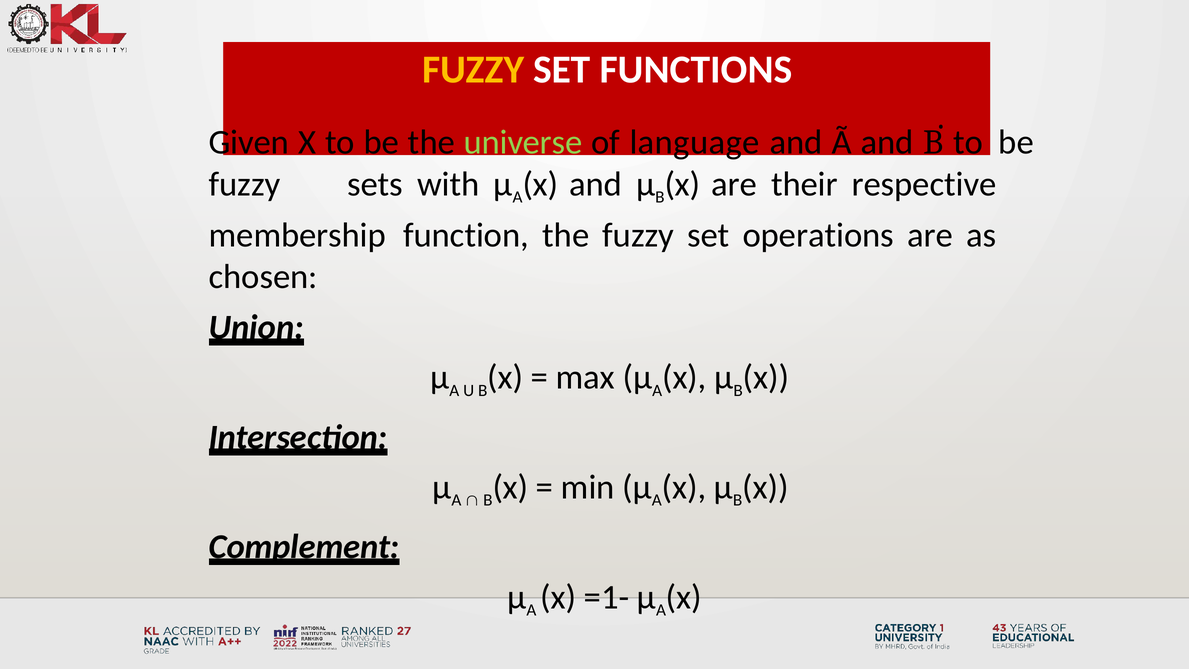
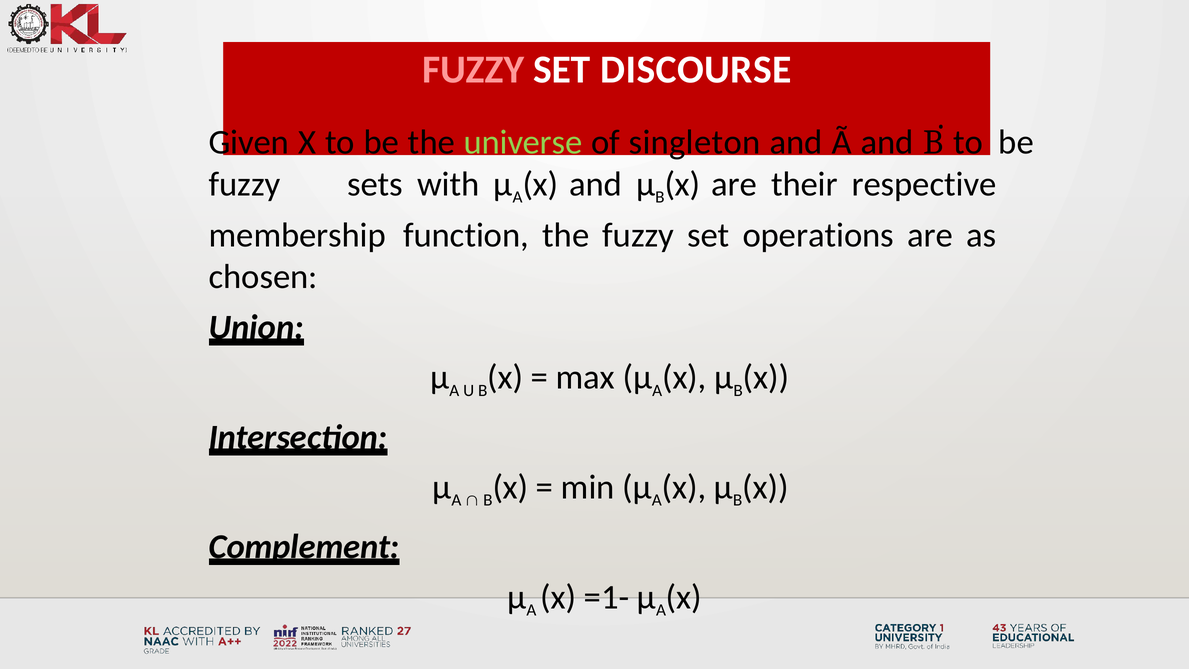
FUZZY at (473, 70) colour: yellow -> pink
FUNCTIONS: FUNCTIONS -> DISCOURSE
language: language -> singleton
